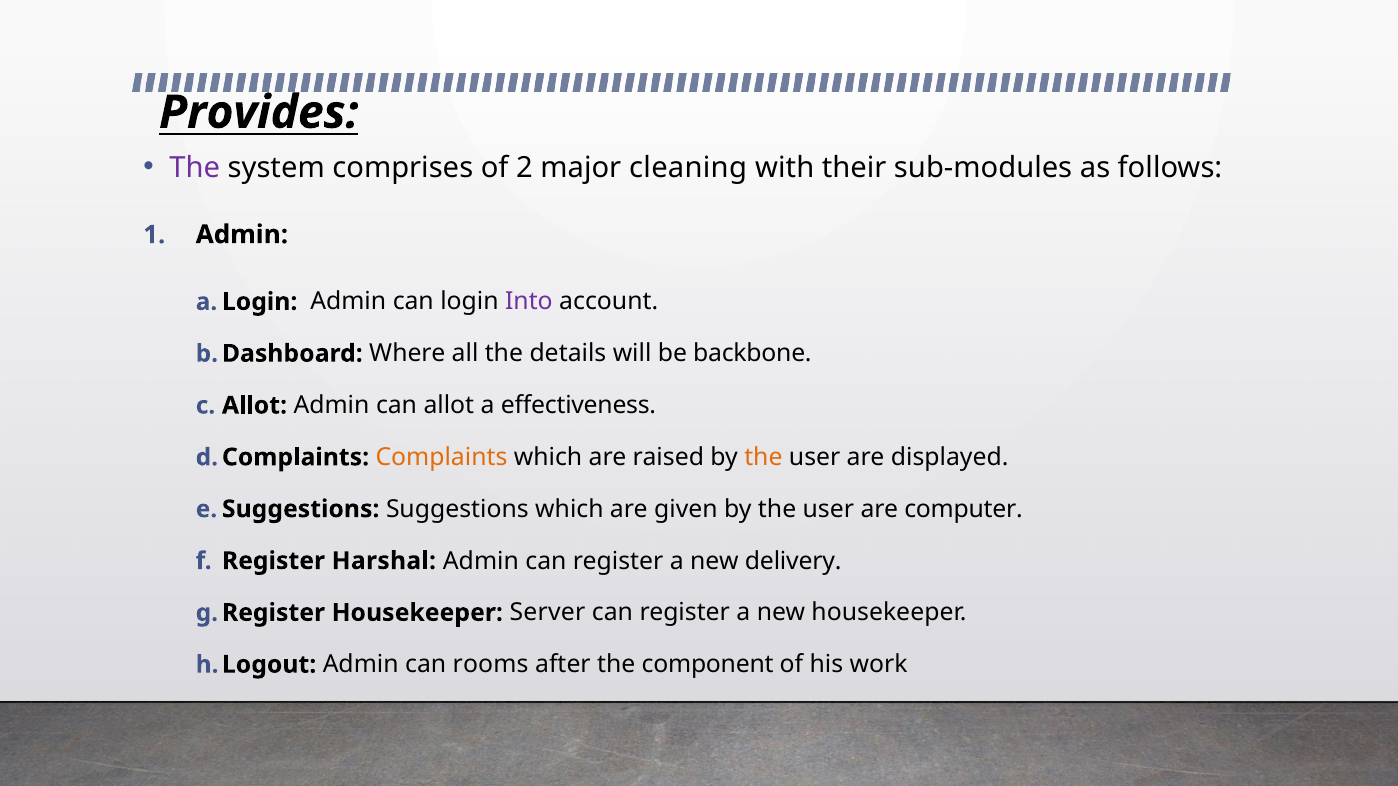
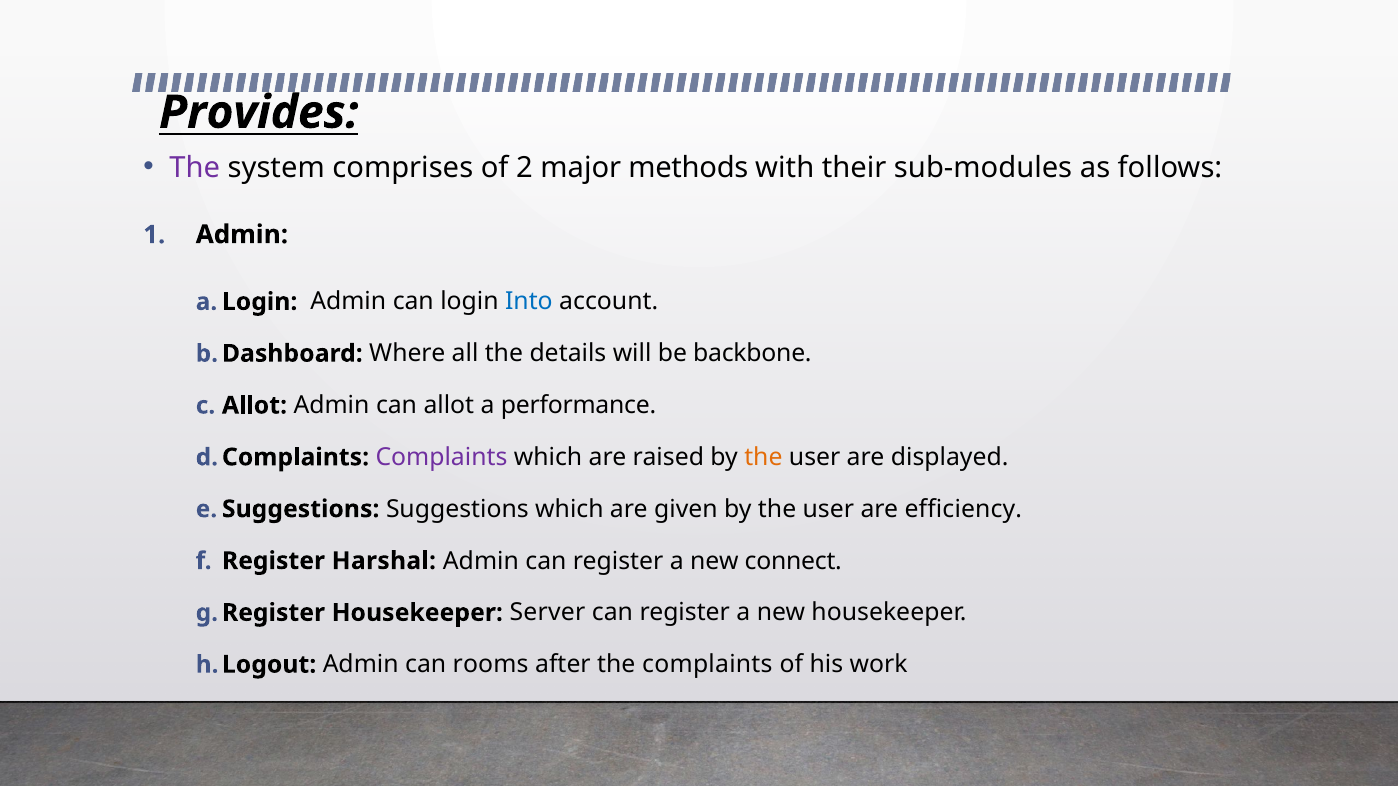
cleaning: cleaning -> methods
Into colour: purple -> blue
effectiveness: effectiveness -> performance
Complaints at (441, 457) colour: orange -> purple
computer: computer -> efficiency
delivery: delivery -> connect
the component: component -> complaints
